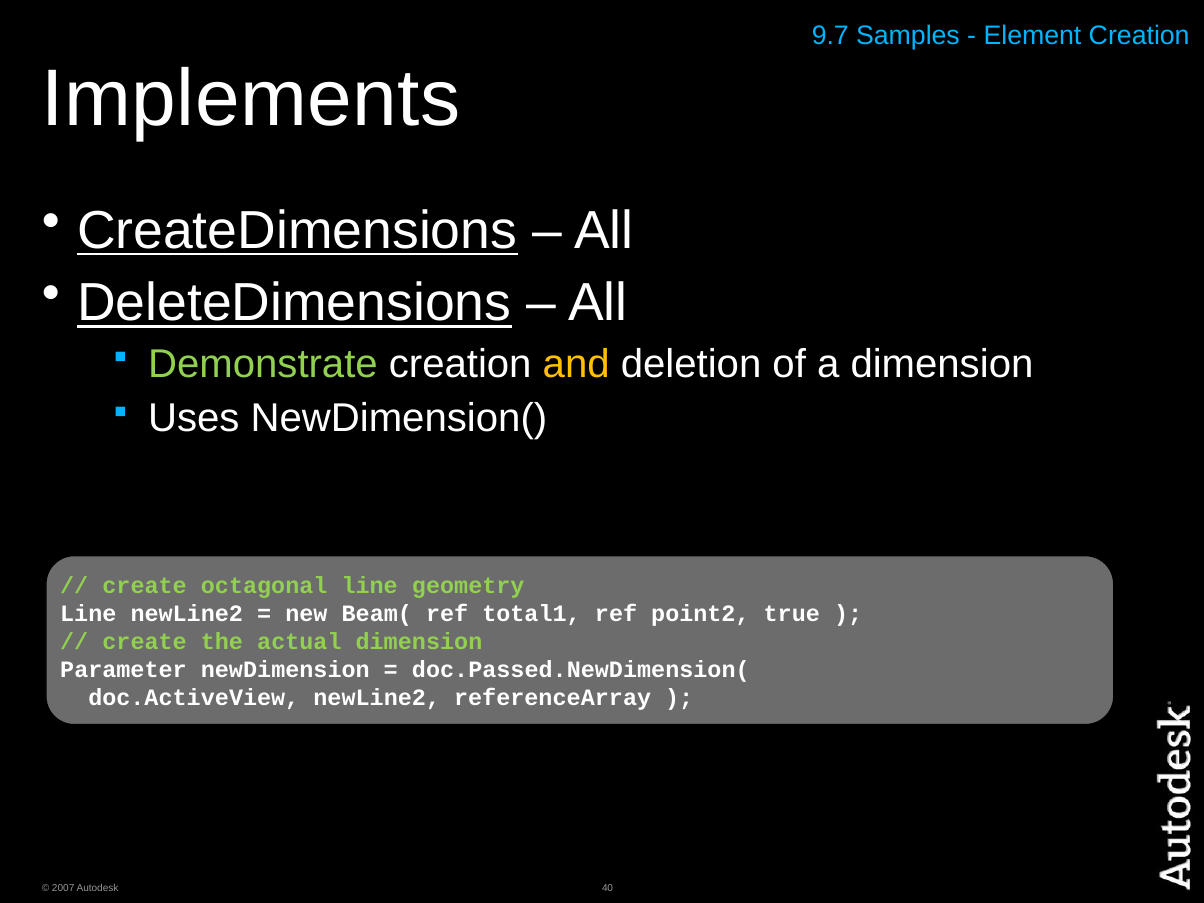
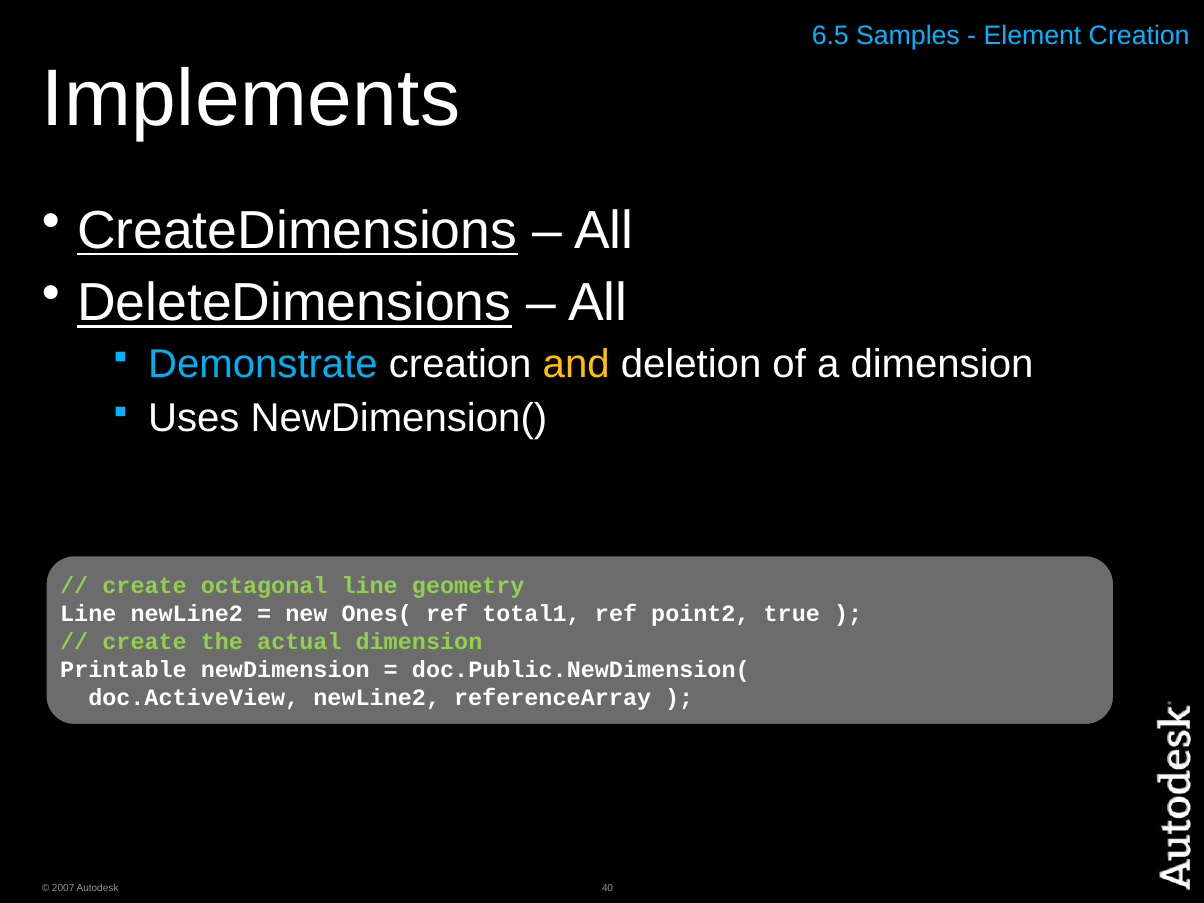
9.7: 9.7 -> 6.5
Demonstrate colour: light green -> light blue
Beam(: Beam( -> Ones(
Parameter: Parameter -> Printable
doc.Passed.NewDimension(: doc.Passed.NewDimension( -> doc.Public.NewDimension(
